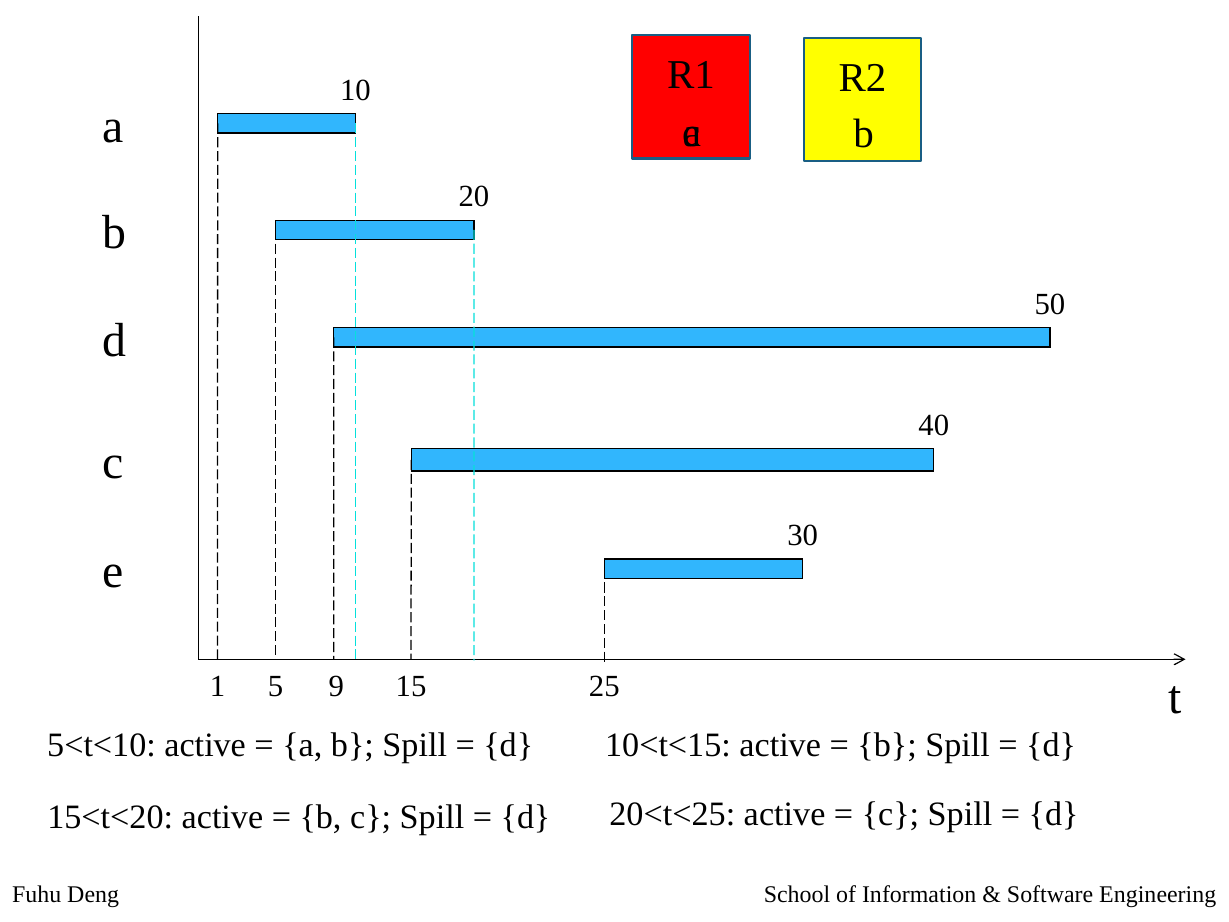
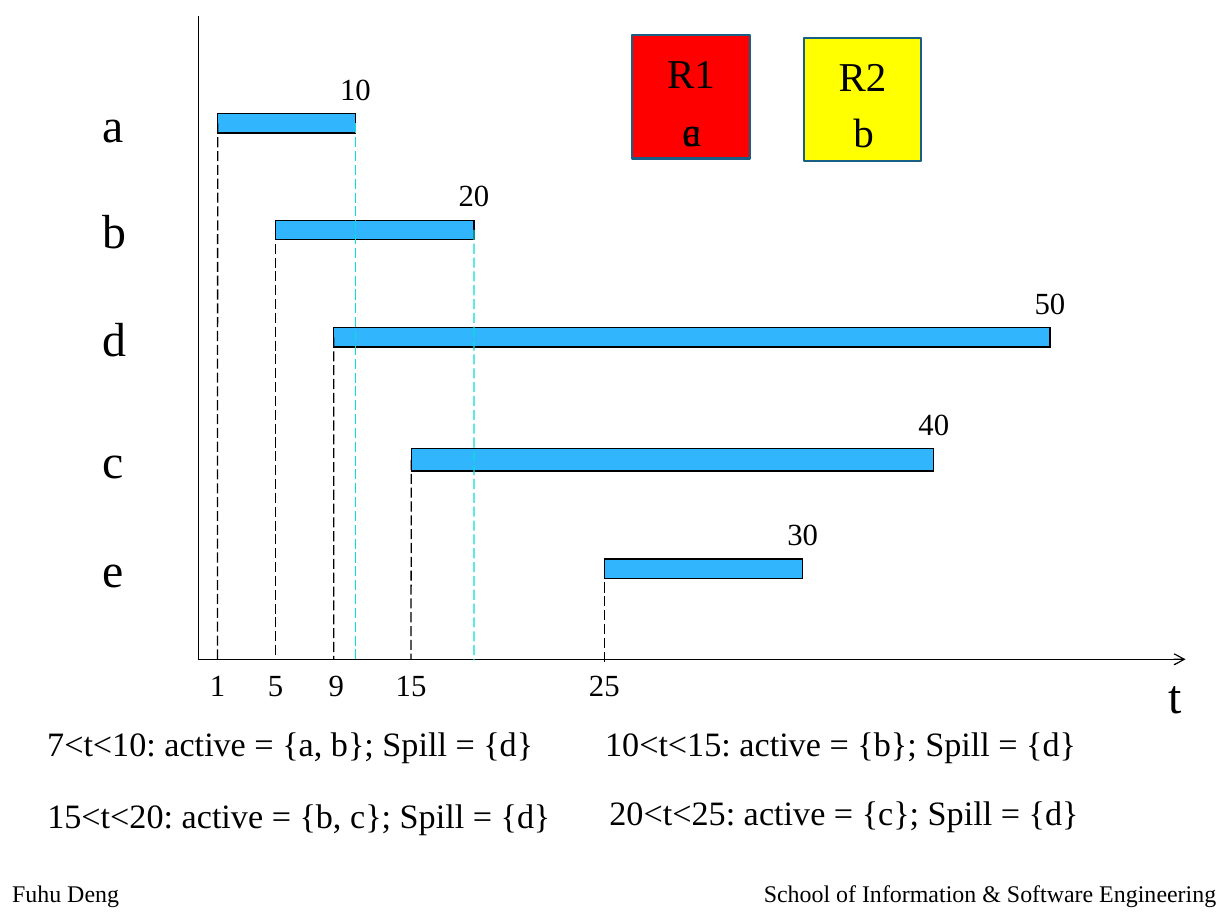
5<t<10: 5<t<10 -> 7<t<10
